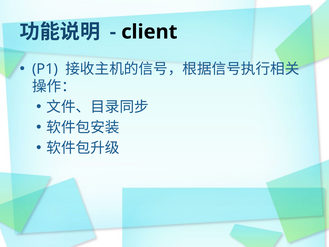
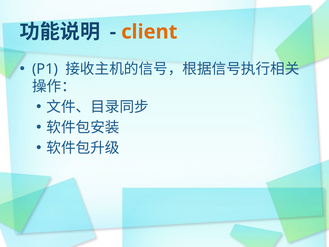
client colour: black -> orange
